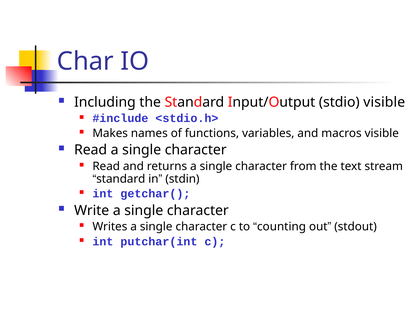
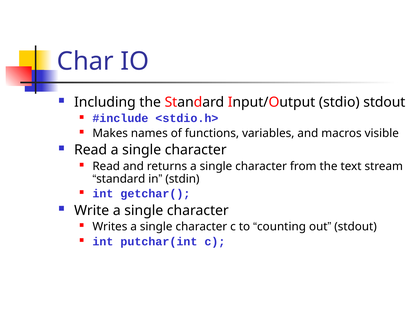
stdio visible: visible -> stdout
